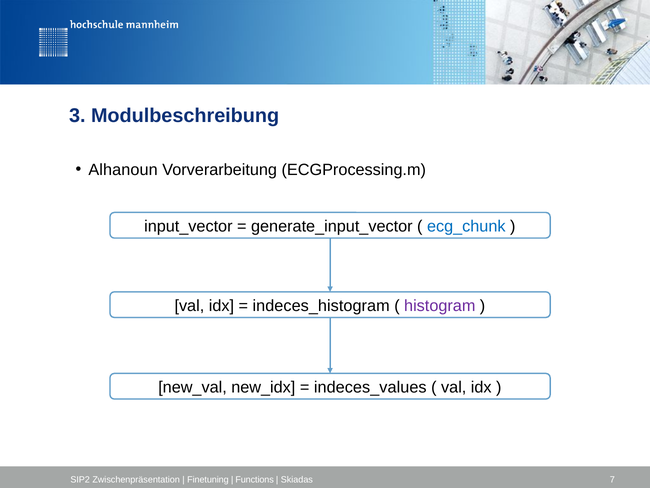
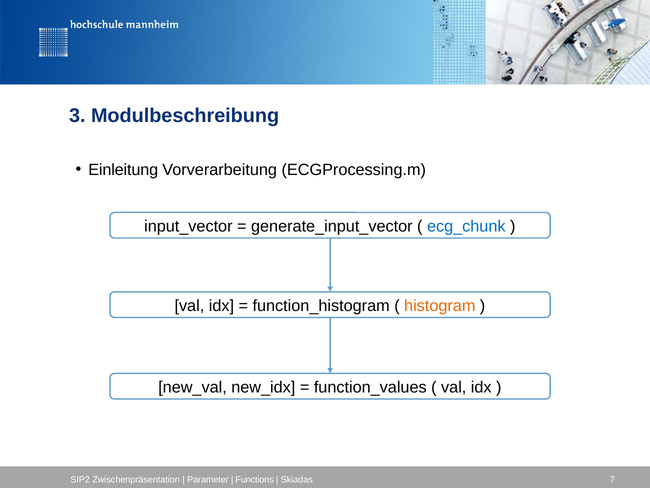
Alhanoun: Alhanoun -> Einleitung
indeces_histogram: indeces_histogram -> function_histogram
histogram colour: purple -> orange
indeces_values: indeces_values -> function_values
Finetuning: Finetuning -> Parameter
